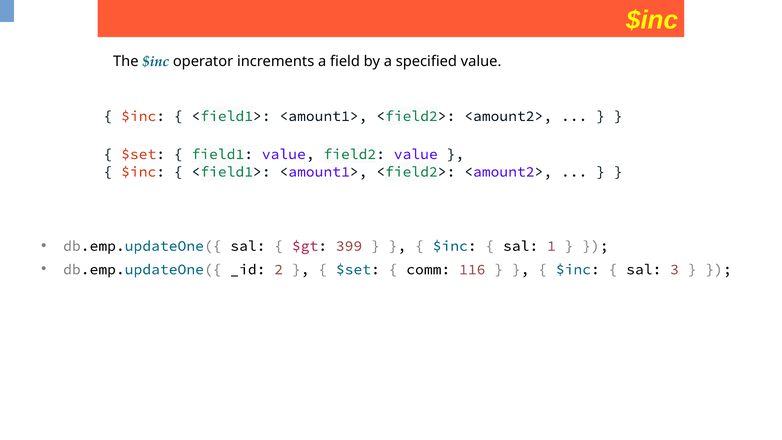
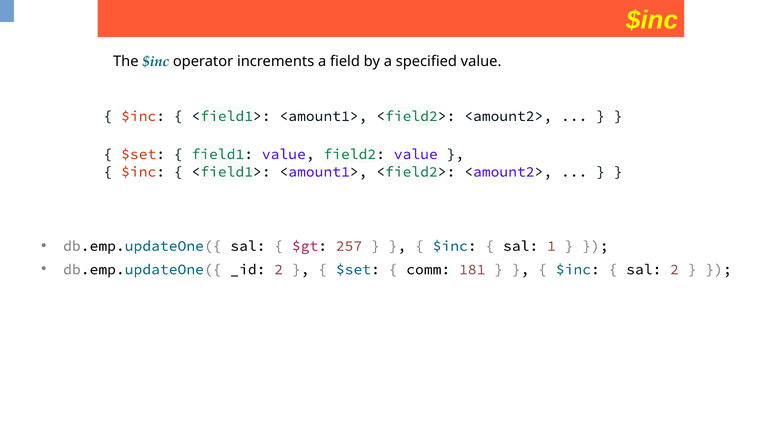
399: 399 -> 257
116: 116 -> 181
sal 3: 3 -> 2
